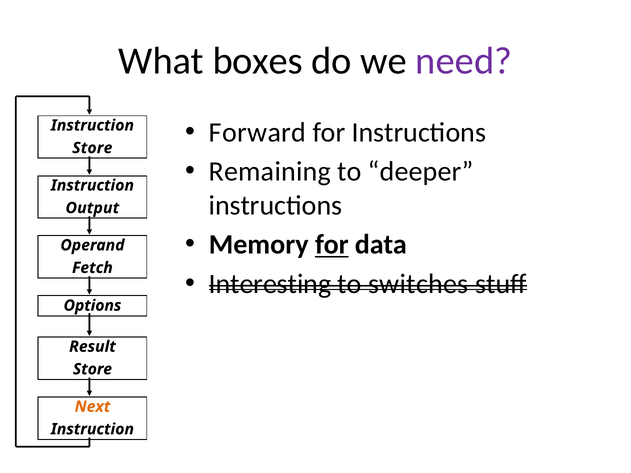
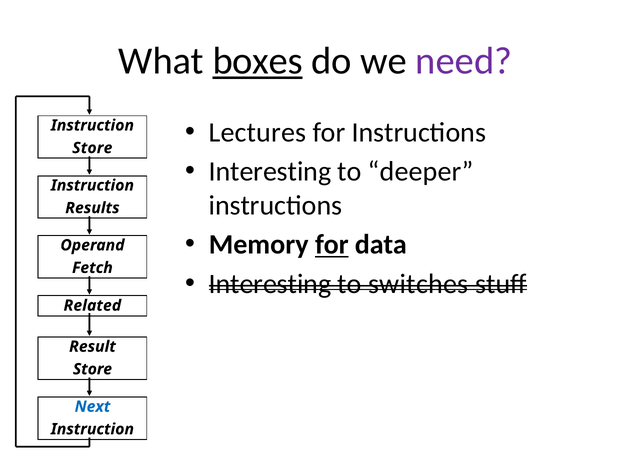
boxes underline: none -> present
Forward: Forward -> Lectures
Remaining at (270, 172): Remaining -> Interesting
Output: Output -> Results
Options: Options -> Related
Next colour: orange -> blue
